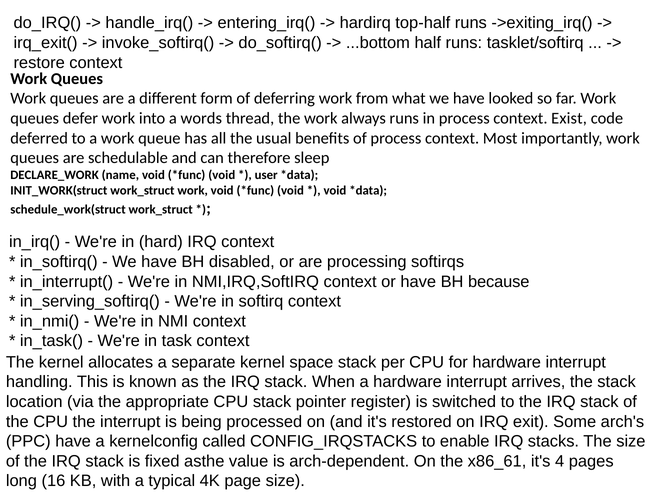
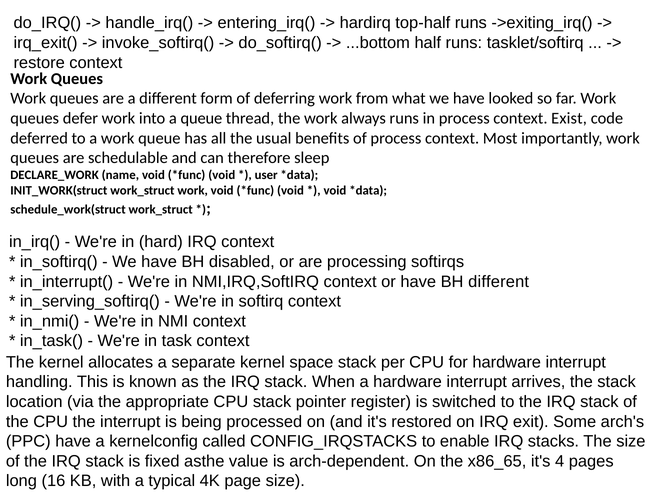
a words: words -> queue
BH because: because -> different
x86_61: x86_61 -> x86_65
